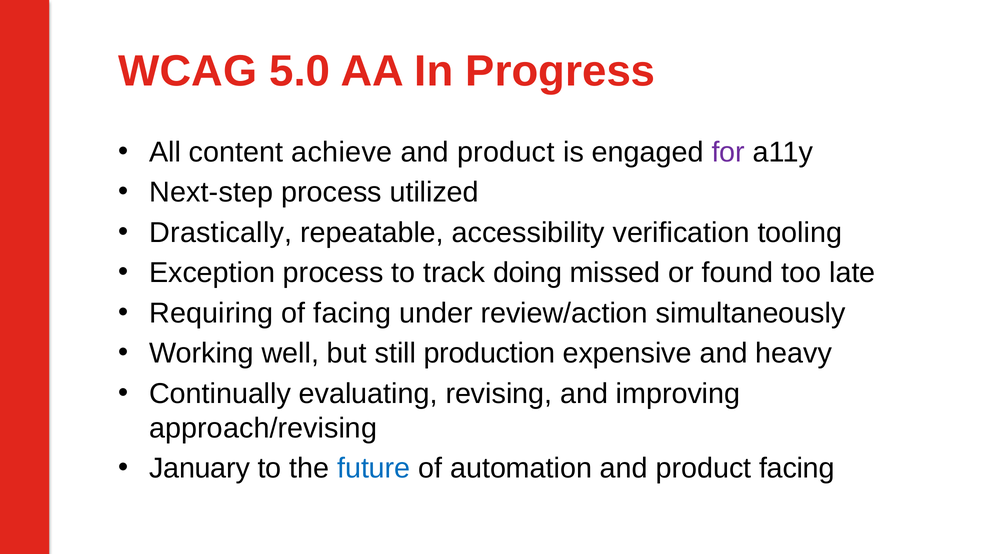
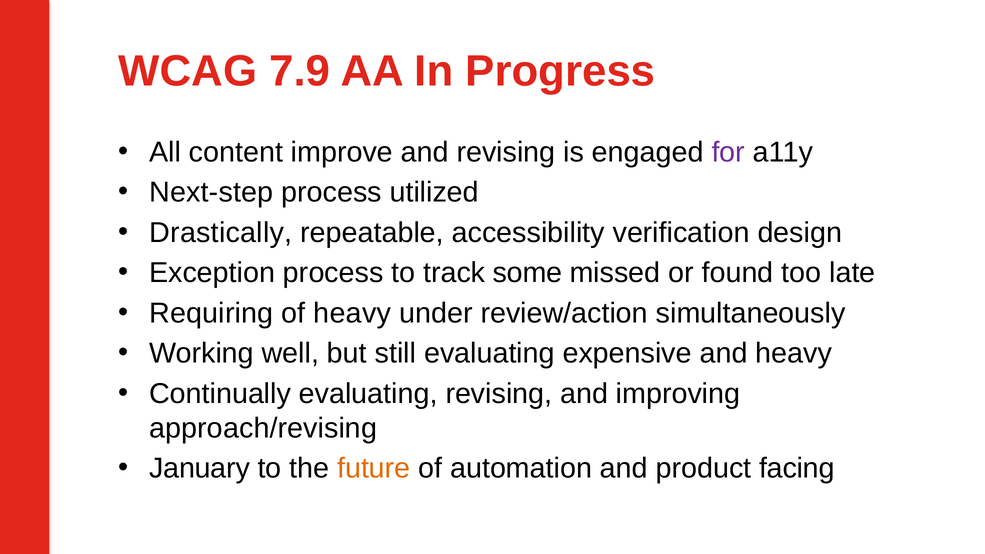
5.0: 5.0 -> 7.9
achieve: achieve -> improve
product at (506, 152): product -> revising
tooling: tooling -> design
doing: doing -> some
of facing: facing -> heavy
still production: production -> evaluating
future colour: blue -> orange
